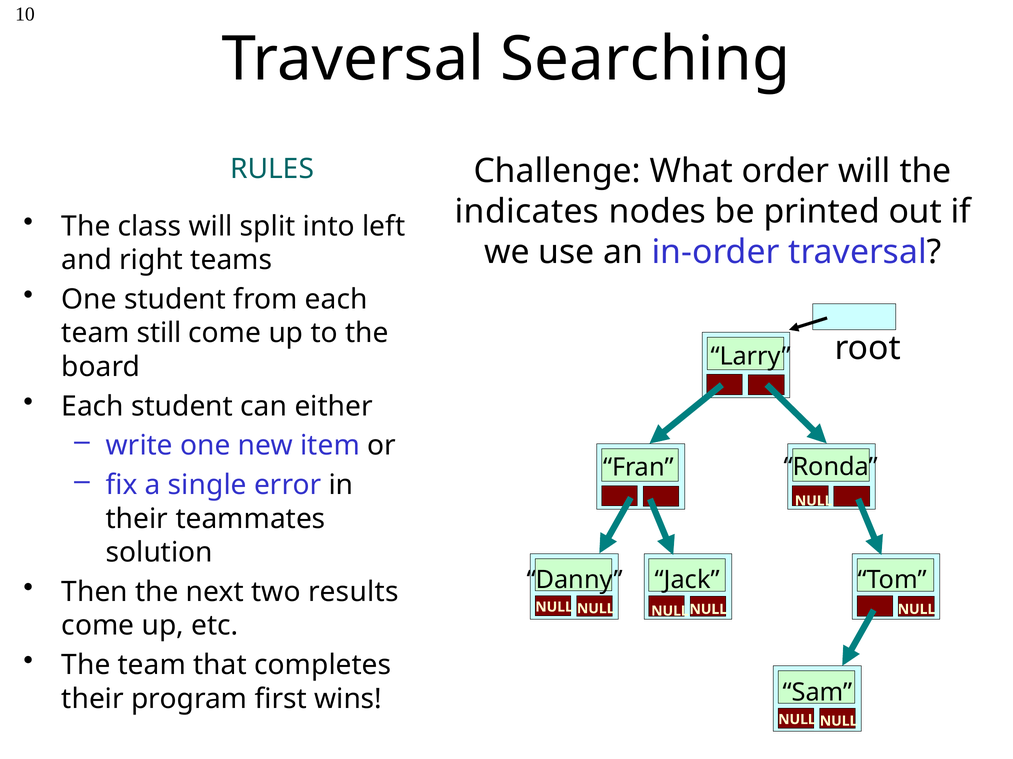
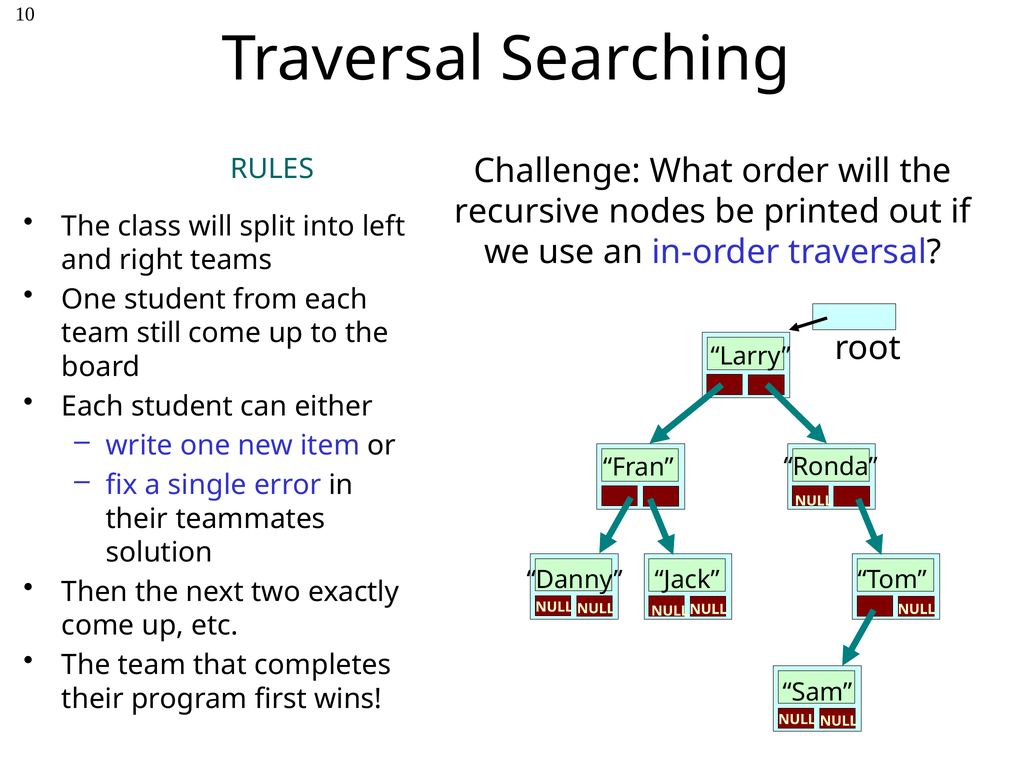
indicates: indicates -> recursive
results: results -> exactly
